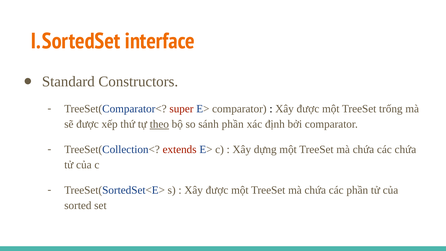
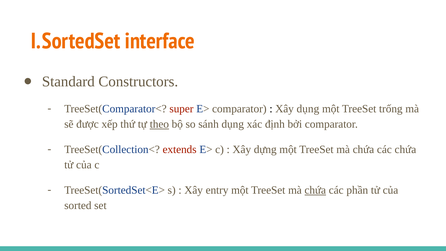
được at (308, 109): được -> dụng
sánh phần: phần -> dụng
được at (217, 190): được -> entry
chứa at (315, 190) underline: none -> present
